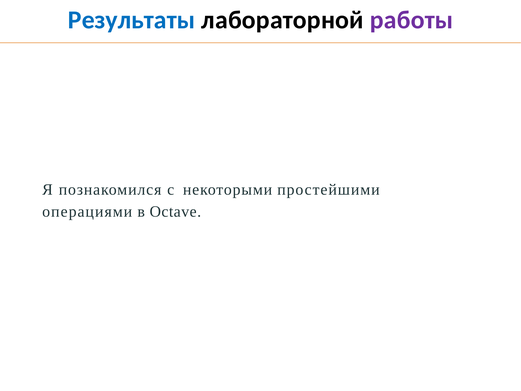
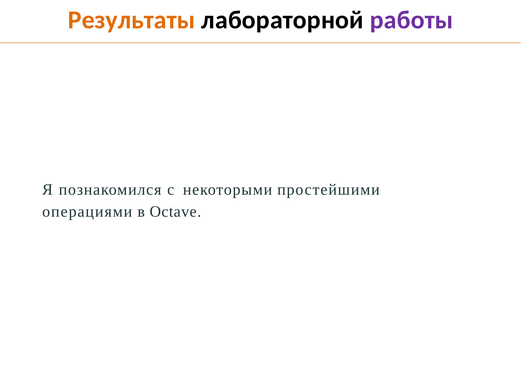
Результаты colour: blue -> orange
